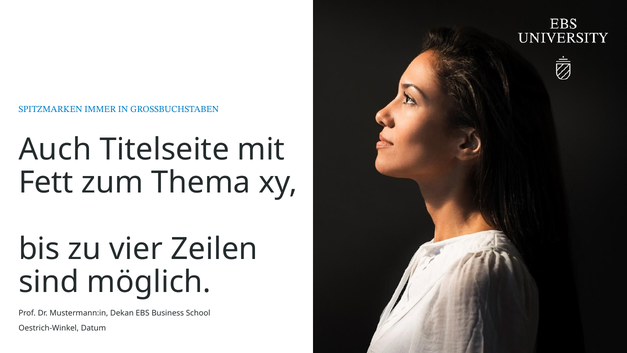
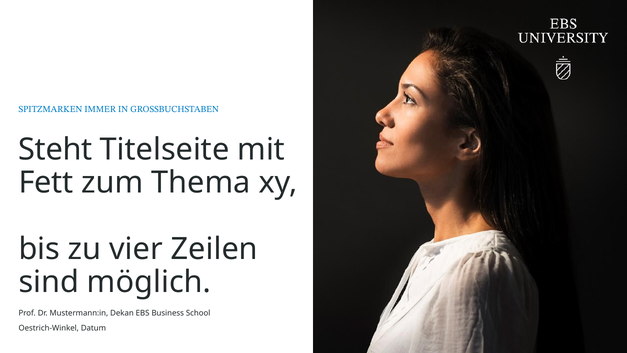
Auch: Auch -> Steht
